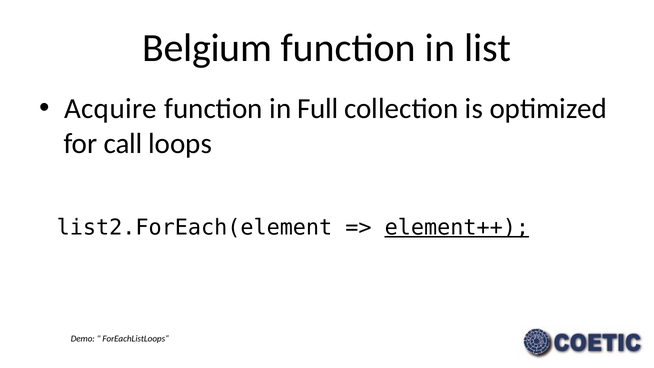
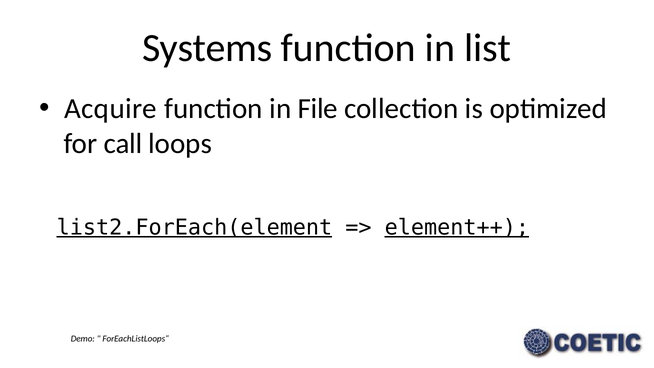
Belgium: Belgium -> Systems
Full: Full -> File
list2.ForEach(element underline: none -> present
